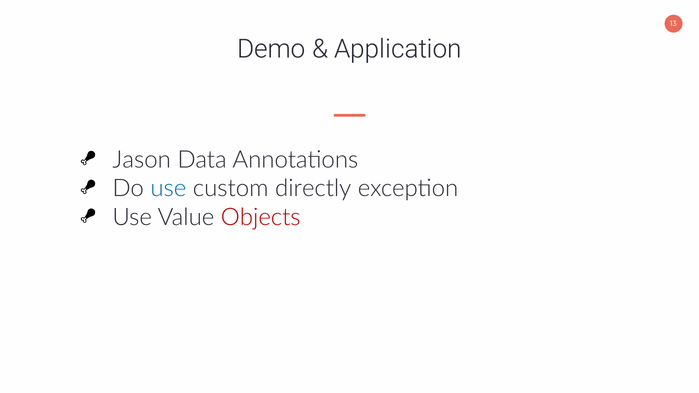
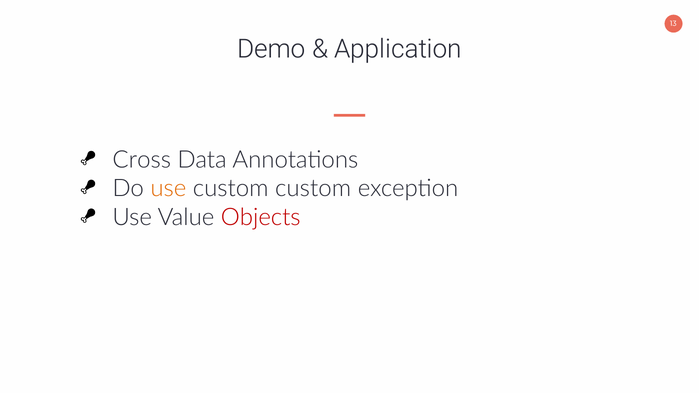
Jason: Jason -> Cross
use at (168, 189) colour: blue -> orange
custom directly: directly -> custom
